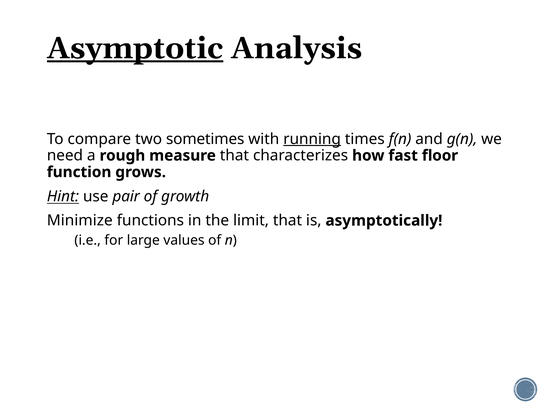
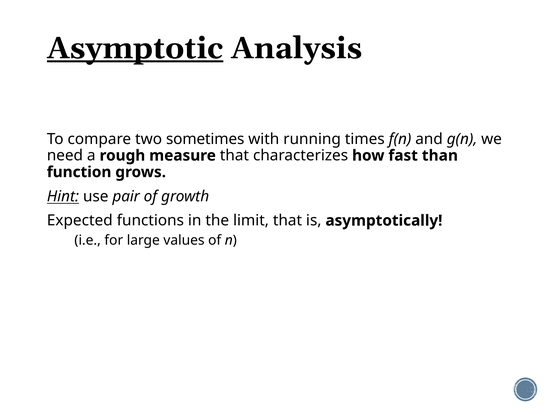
running underline: present -> none
floor: floor -> than
Minimize: Minimize -> Expected
